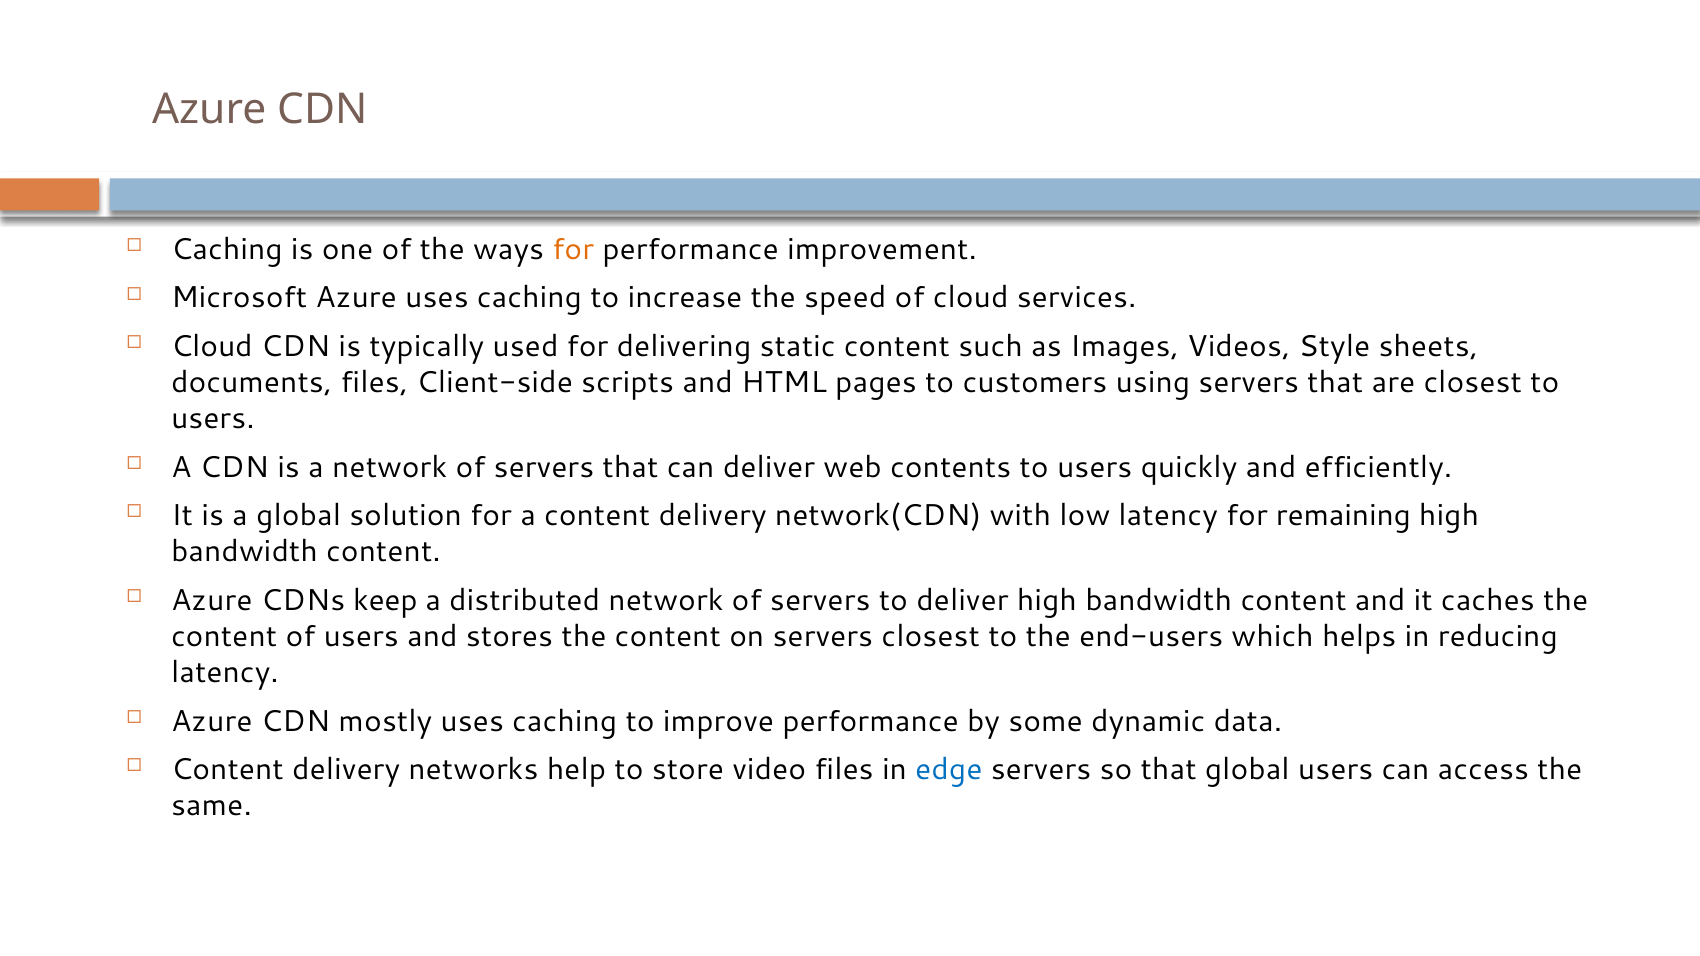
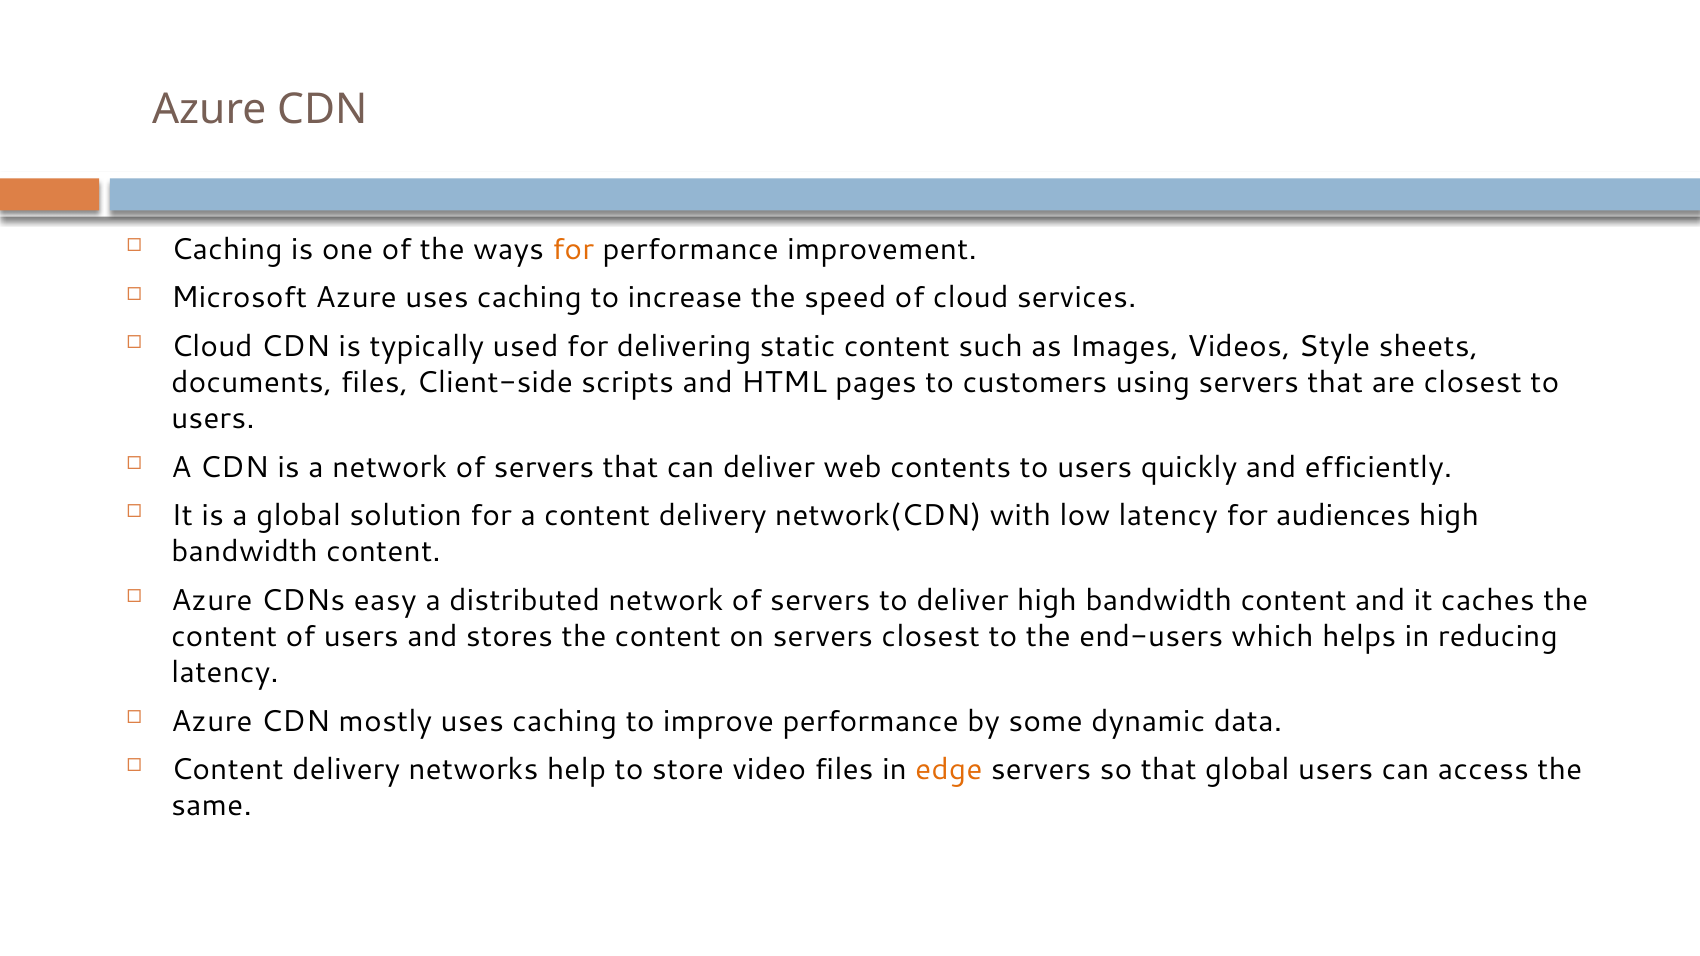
remaining: remaining -> audiences
keep: keep -> easy
edge colour: blue -> orange
